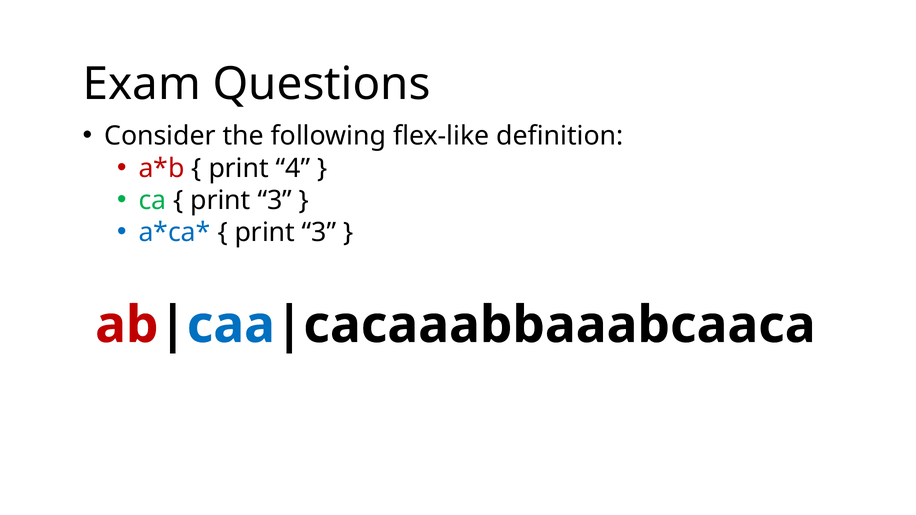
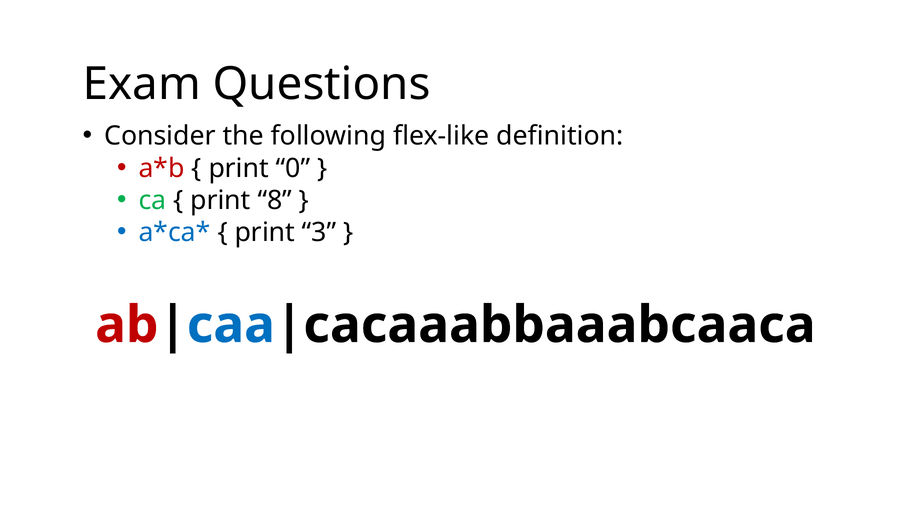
4: 4 -> 0
3 at (275, 200): 3 -> 8
